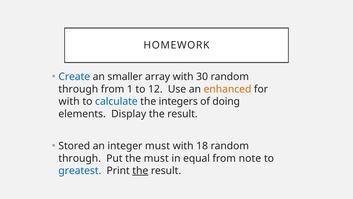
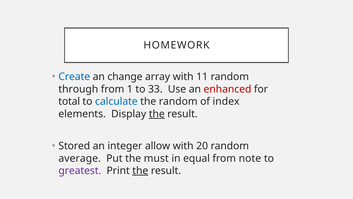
smaller: smaller -> change
30: 30 -> 11
12: 12 -> 33
enhanced colour: orange -> red
with at (69, 101): with -> total
the integers: integers -> random
doing: doing -> index
the at (157, 114) underline: none -> present
integer must: must -> allow
18: 18 -> 20
through at (80, 158): through -> average
greatest colour: blue -> purple
